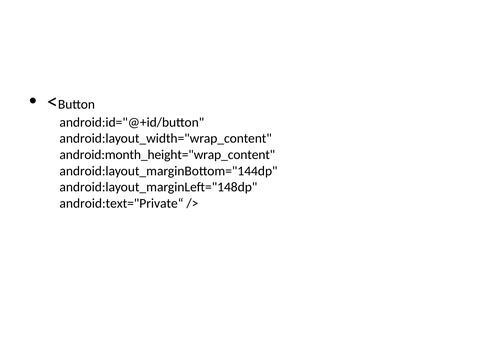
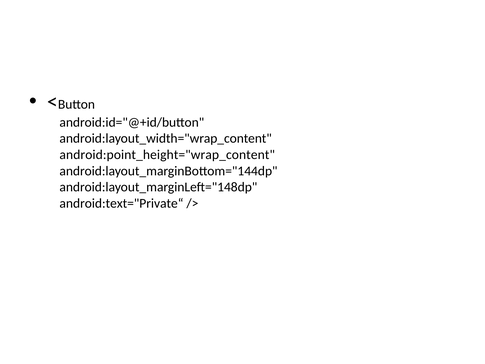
android:month_height="wrap_content: android:month_height="wrap_content -> android:point_height="wrap_content
